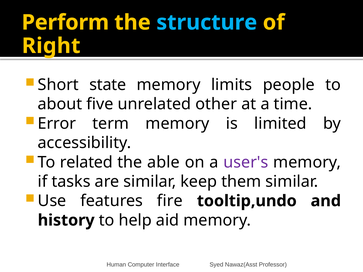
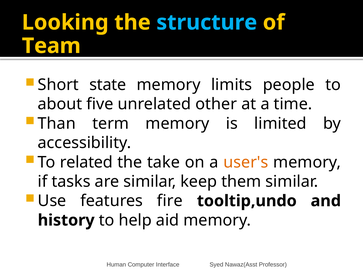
Perform: Perform -> Looking
Right: Right -> Team
Error: Error -> Than
able: able -> take
user's colour: purple -> orange
